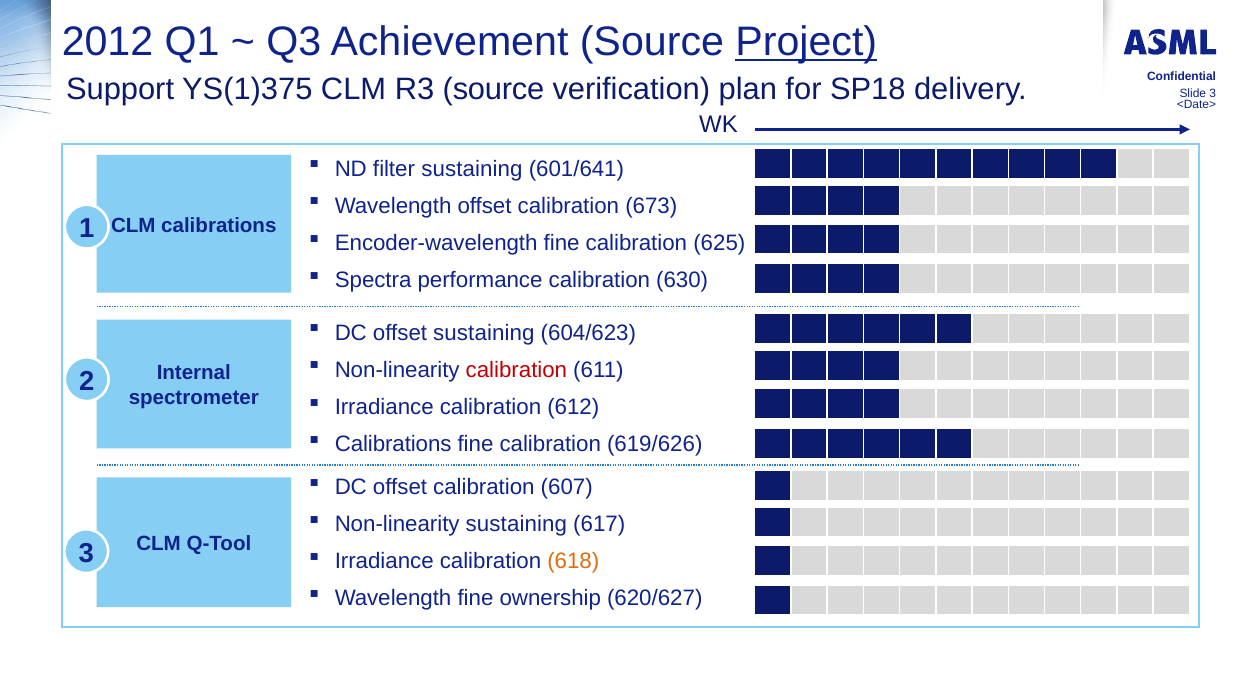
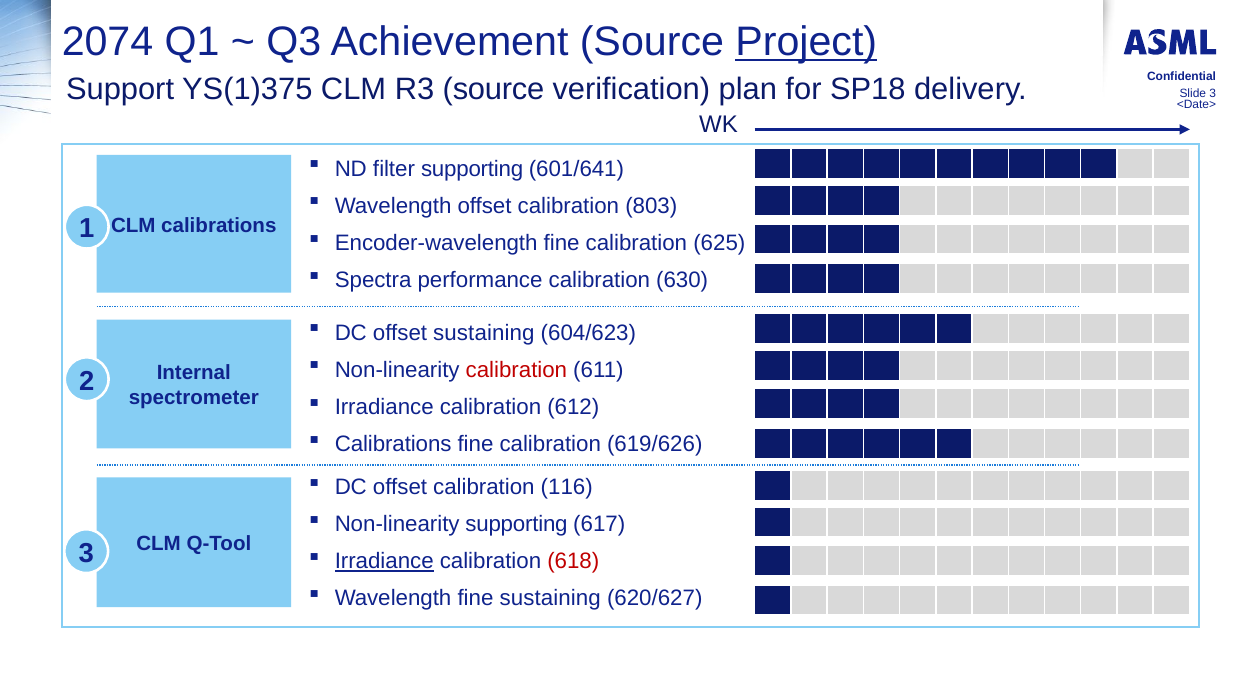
2012: 2012 -> 2074
filter sustaining: sustaining -> supporting
673: 673 -> 803
607: 607 -> 116
Non-linearity sustaining: sustaining -> supporting
Irradiance at (384, 561) underline: none -> present
618 colour: orange -> red
fine ownership: ownership -> sustaining
